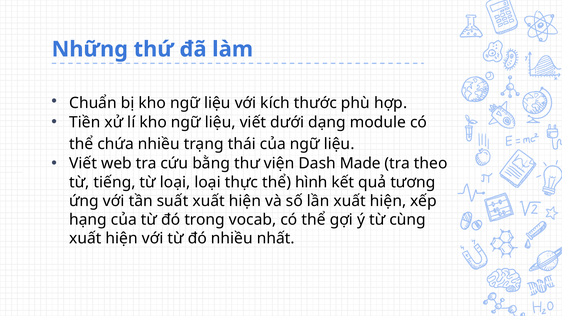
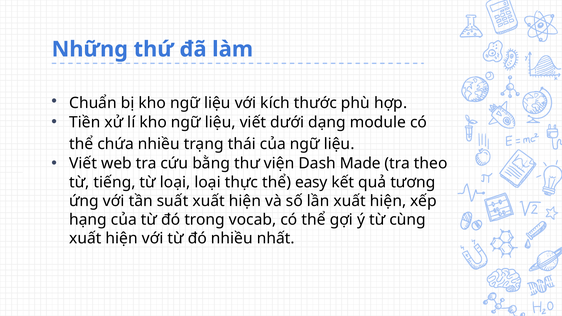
hình: hình -> easy
